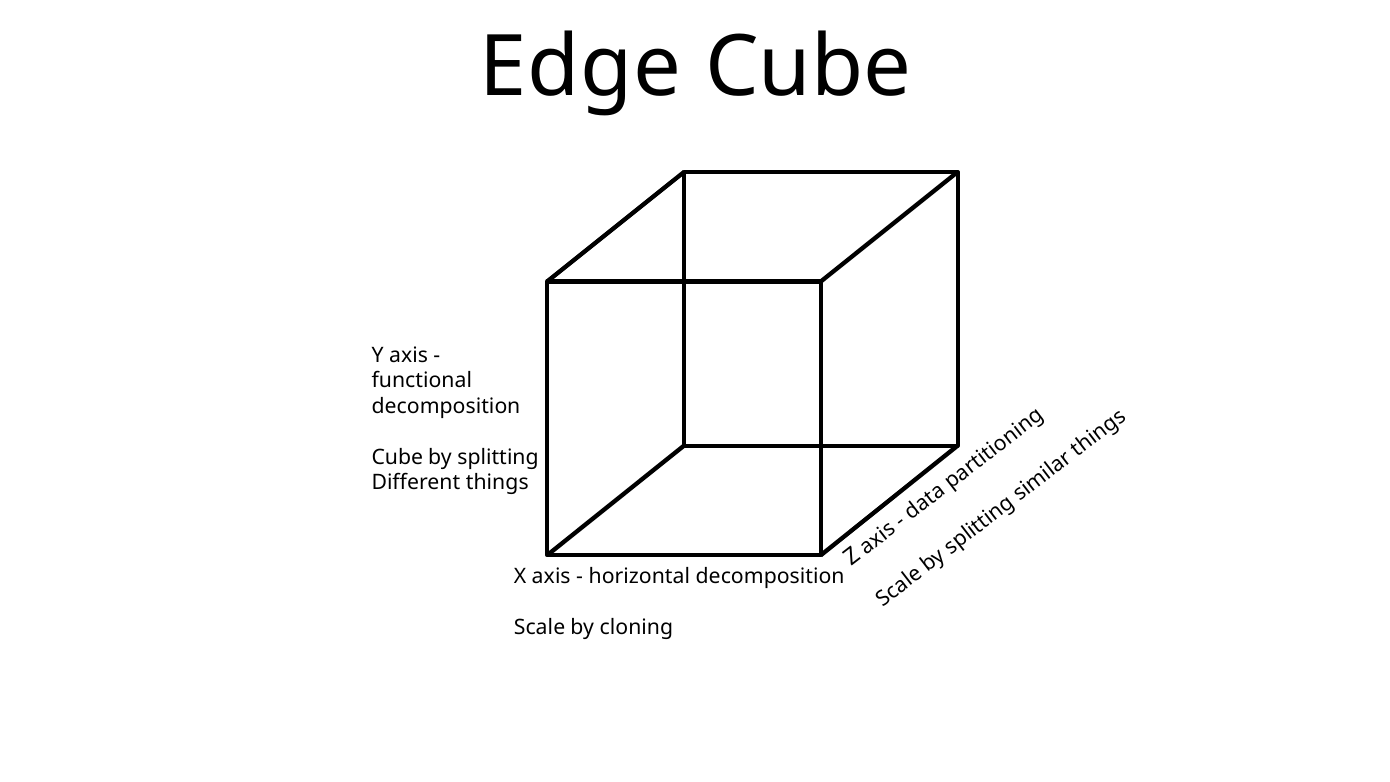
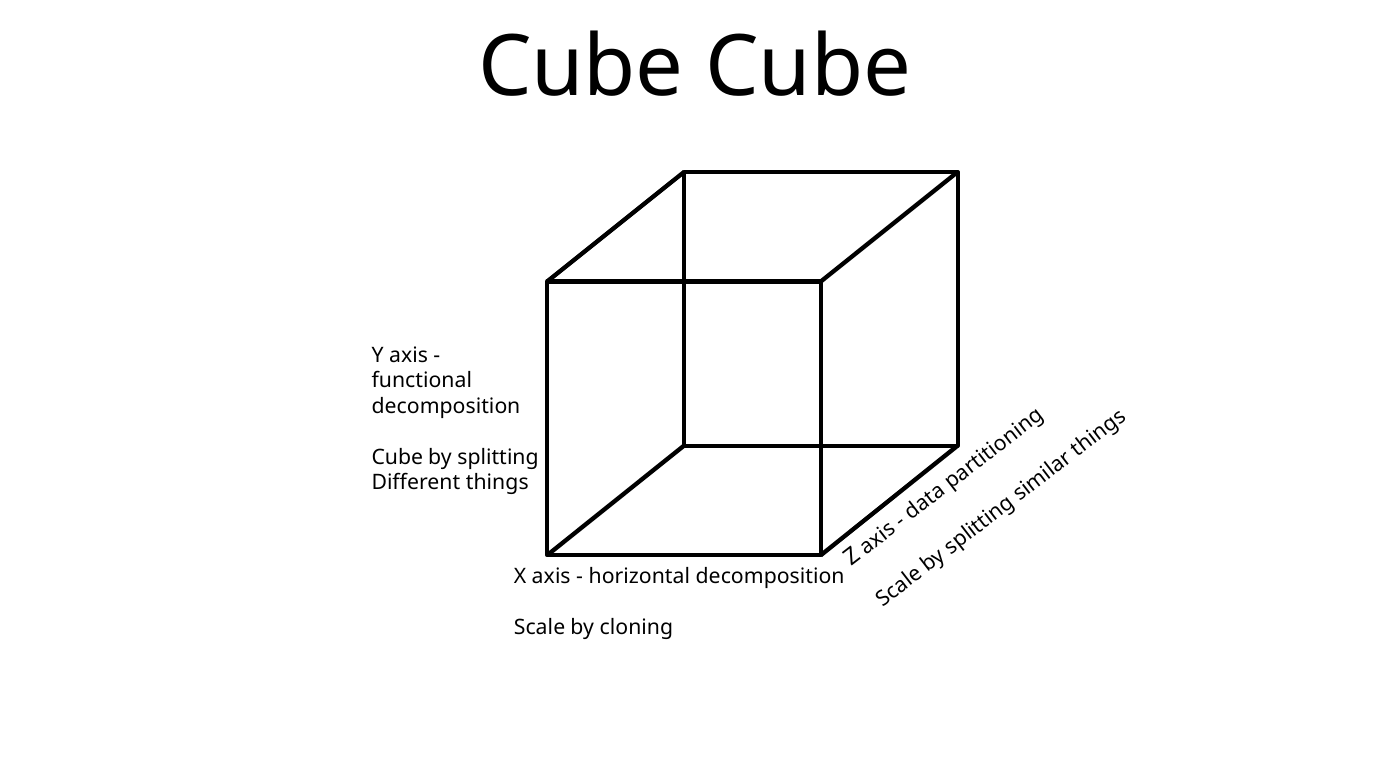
Edge at (580, 68): Edge -> Cube
